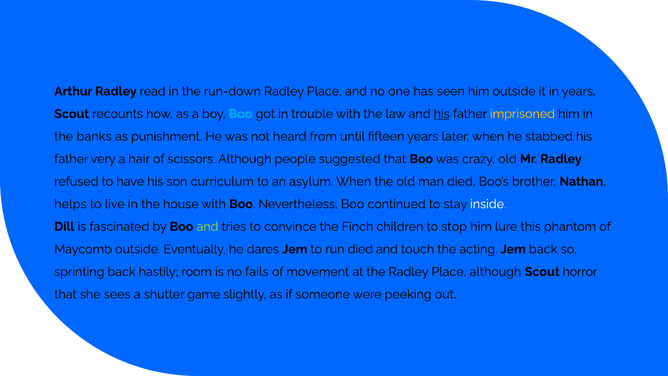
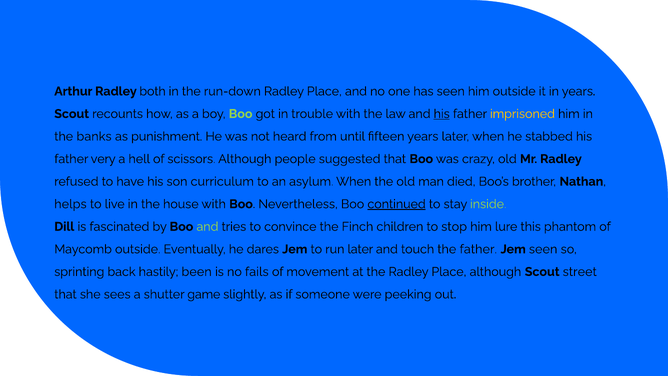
read: read -> both
Boo at (241, 114) colour: light blue -> light green
hair: hair -> hell
continued underline: none -> present
inside colour: white -> light green
run died: died -> later
the acting: acting -> father
Jem back: back -> seen
room: room -> been
horror: horror -> street
